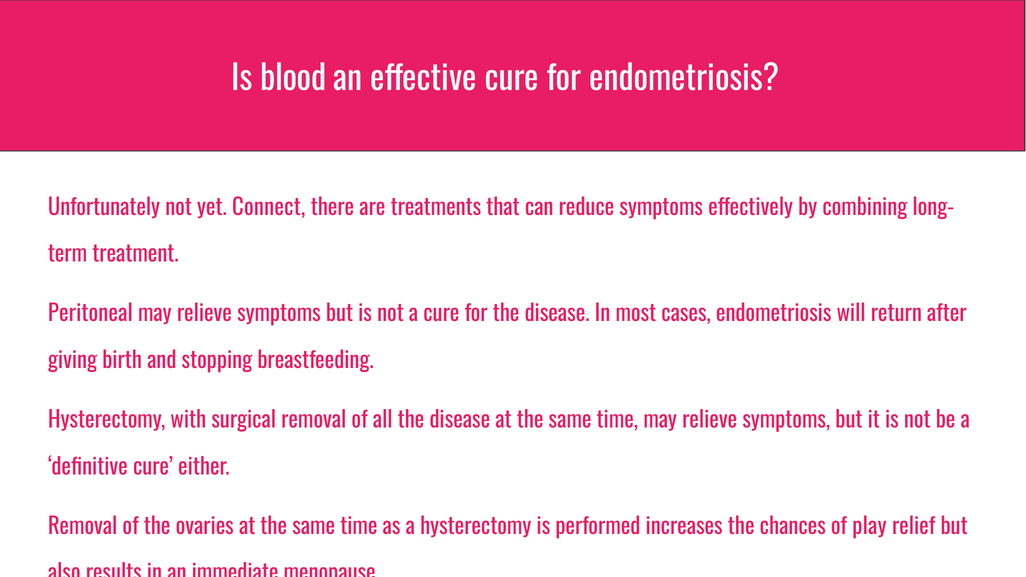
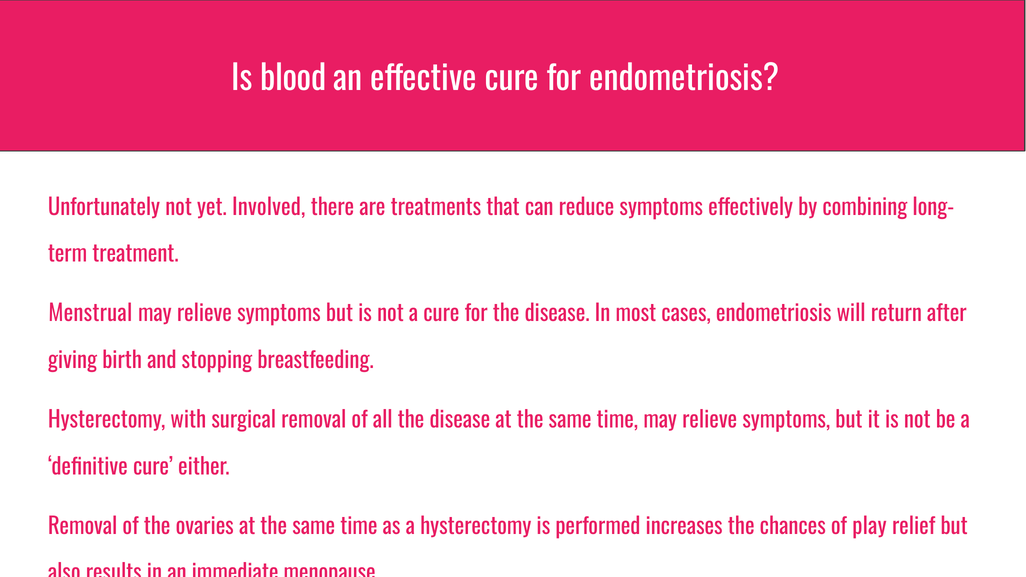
Connect: Connect -> Involved
Peritoneal: Peritoneal -> Menstrual
